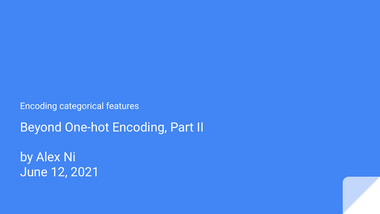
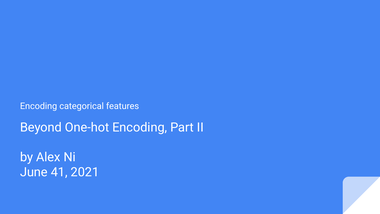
12: 12 -> 41
